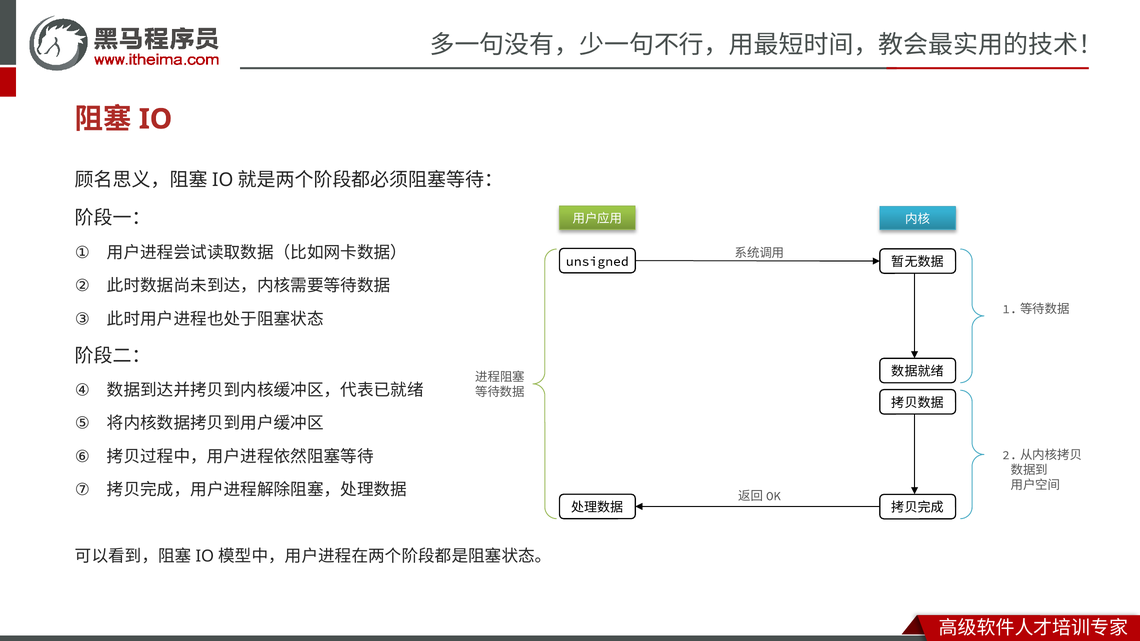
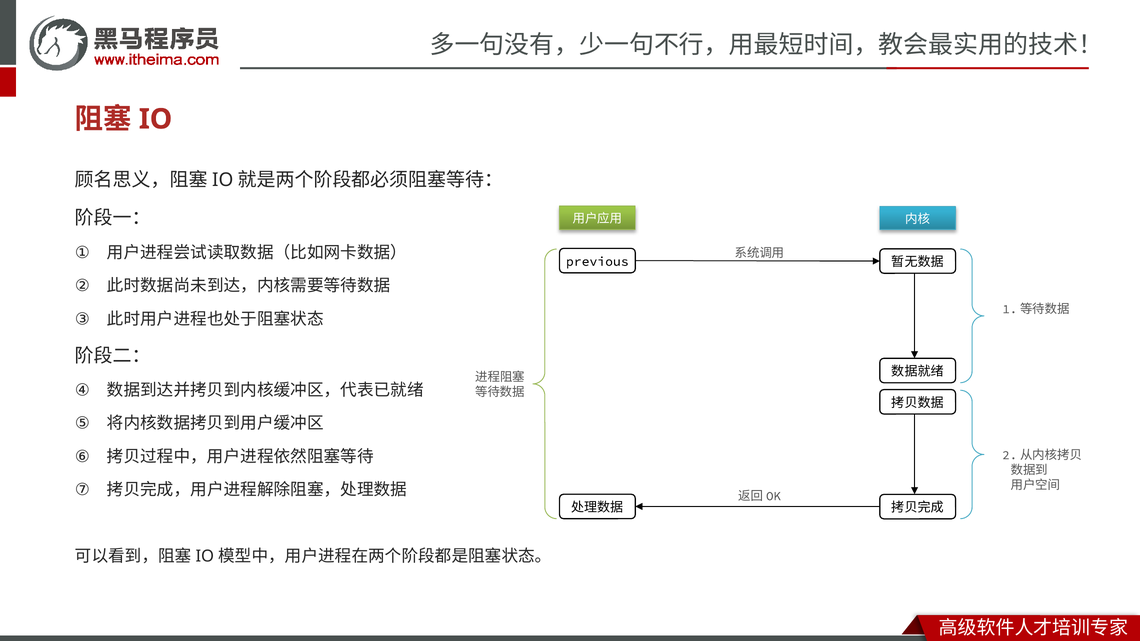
unsigned: unsigned -> previous
